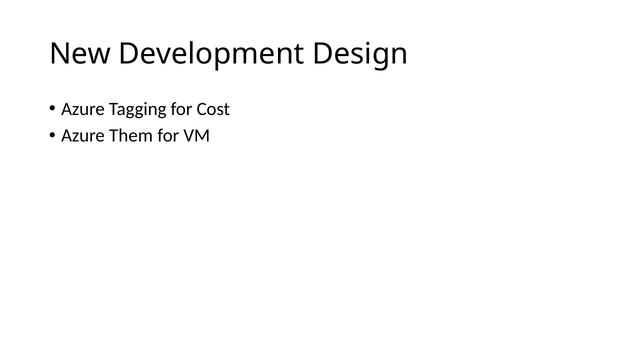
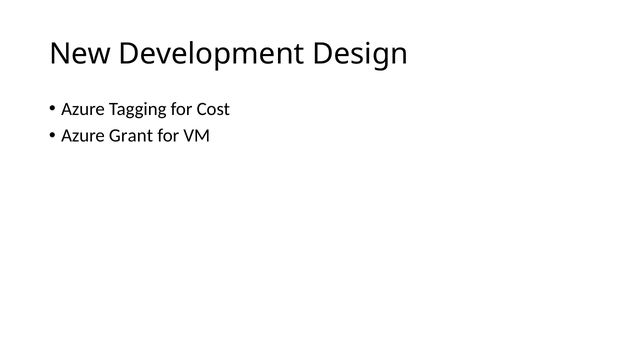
Them: Them -> Grant
